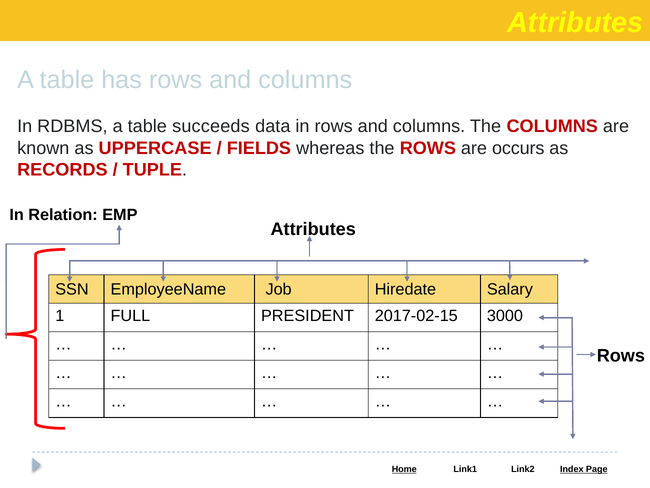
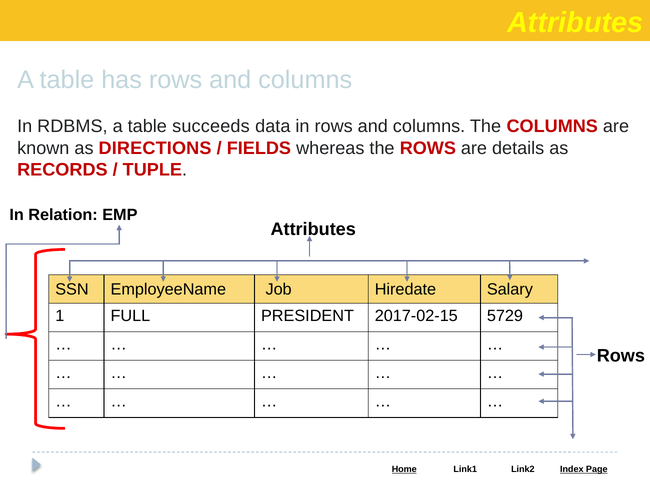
UPPERCASE: UPPERCASE -> DIRECTIONS
occurs: occurs -> details
3000: 3000 -> 5729
